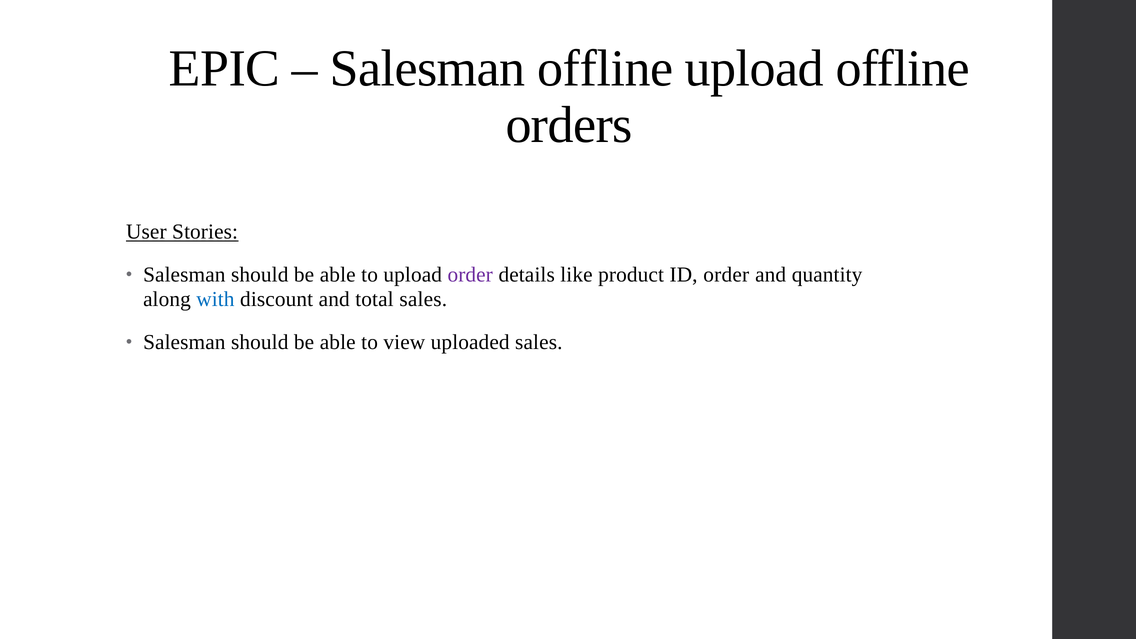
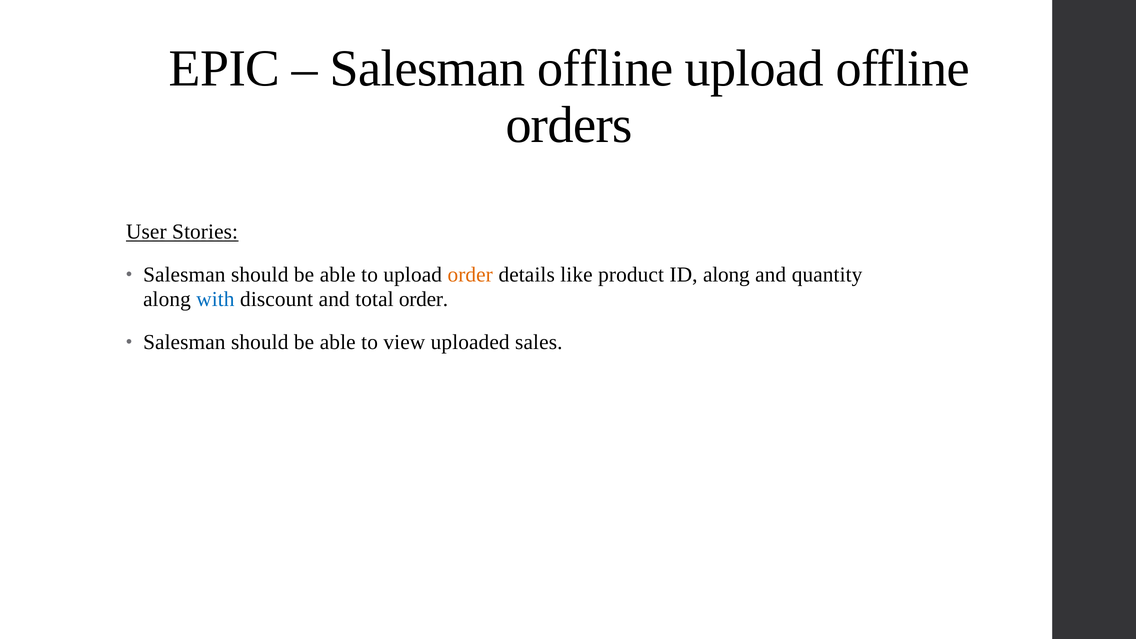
order at (470, 275) colour: purple -> orange
ID order: order -> along
total sales: sales -> order
